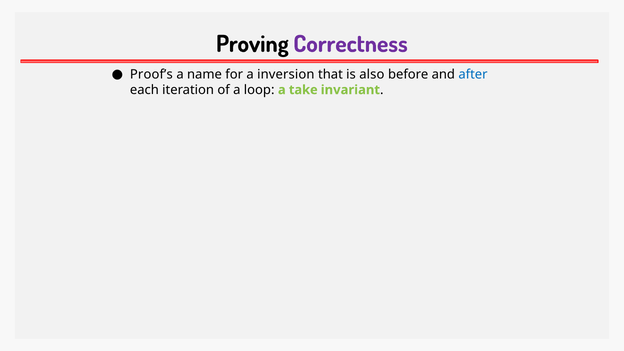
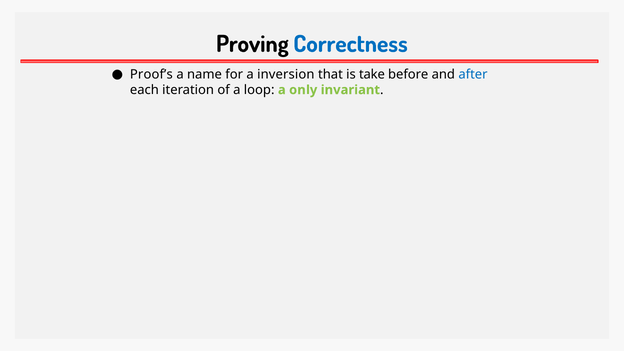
Correctness colour: purple -> blue
also: also -> take
take: take -> only
